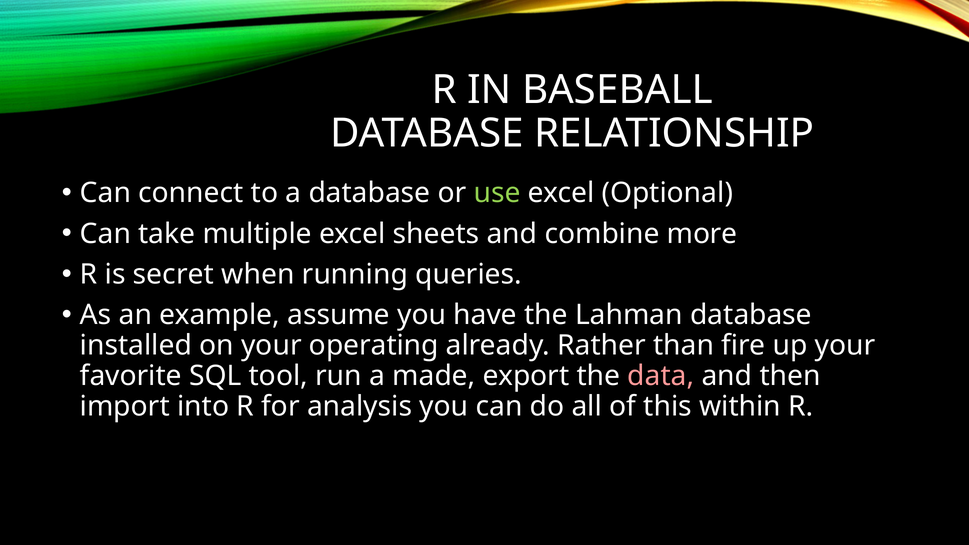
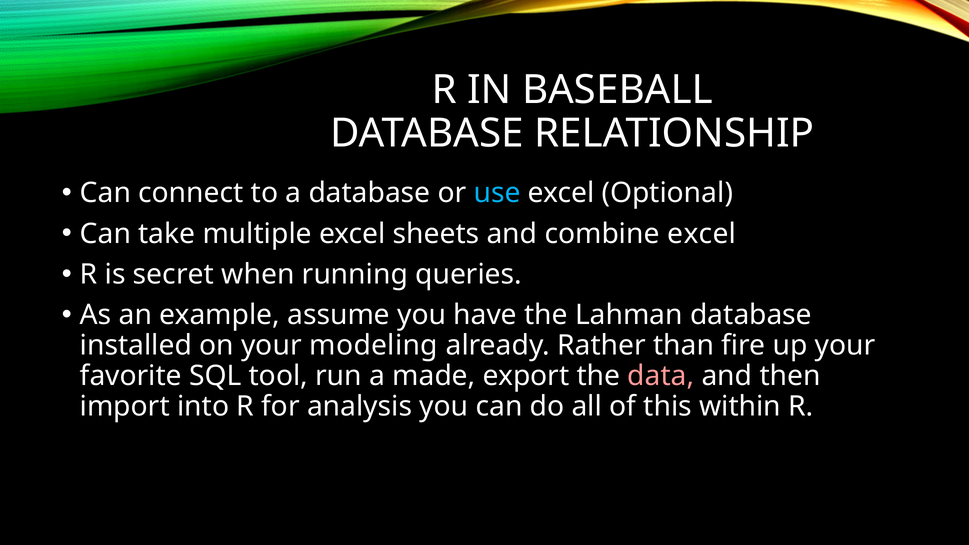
use colour: light green -> light blue
combine more: more -> excel
operating: operating -> modeling
